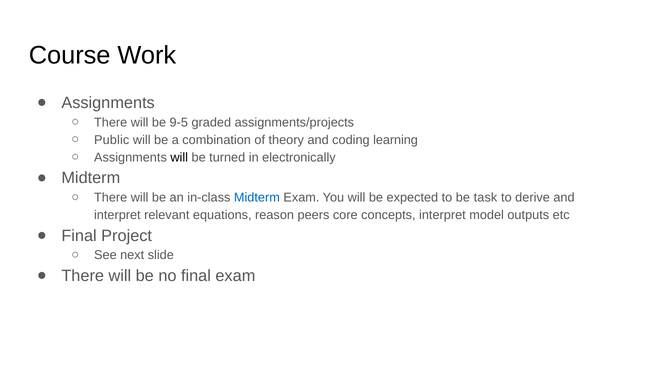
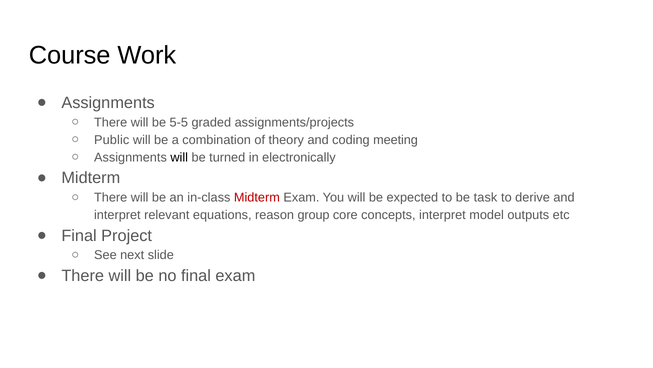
9-5: 9-5 -> 5-5
learning: learning -> meeting
Midterm at (257, 197) colour: blue -> red
peers: peers -> group
